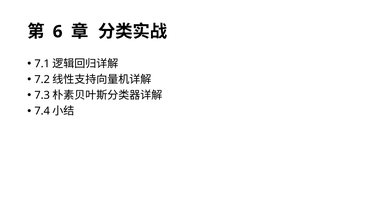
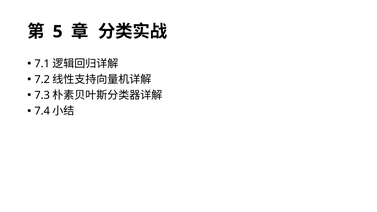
6: 6 -> 5
